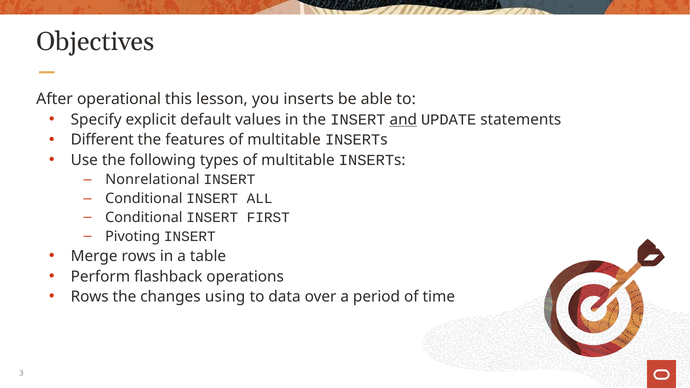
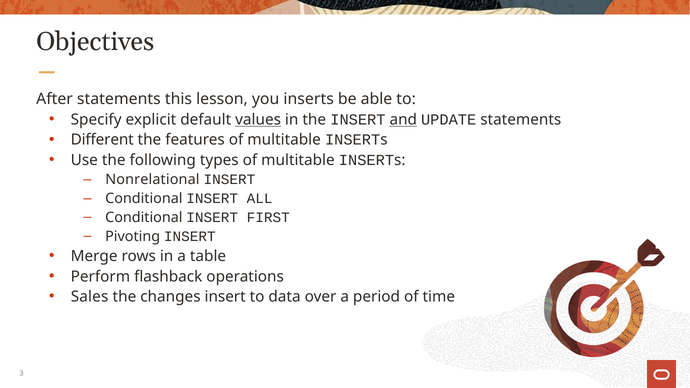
After operational: operational -> statements
values underline: none -> present
Rows at (90, 297): Rows -> Sales
changes using: using -> insert
